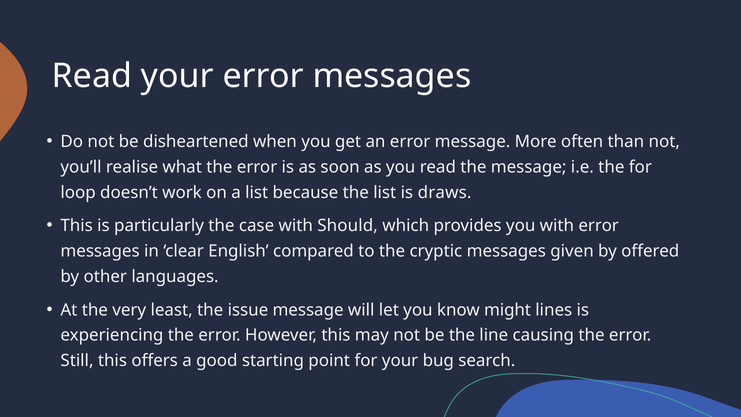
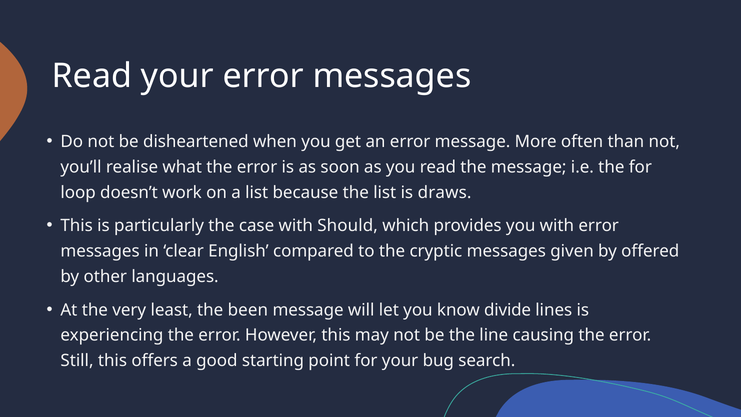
issue: issue -> been
might: might -> divide
